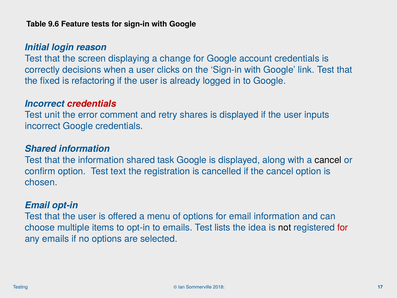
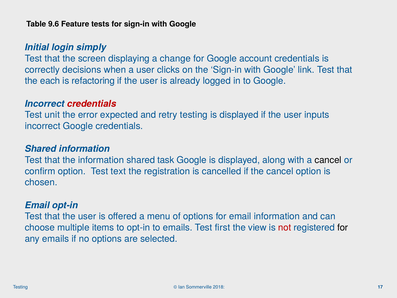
reason: reason -> simply
fixed: fixed -> each
comment: comment -> expected
retry shares: shares -> testing
lists: lists -> first
idea: idea -> view
not colour: black -> red
for at (343, 227) colour: red -> black
